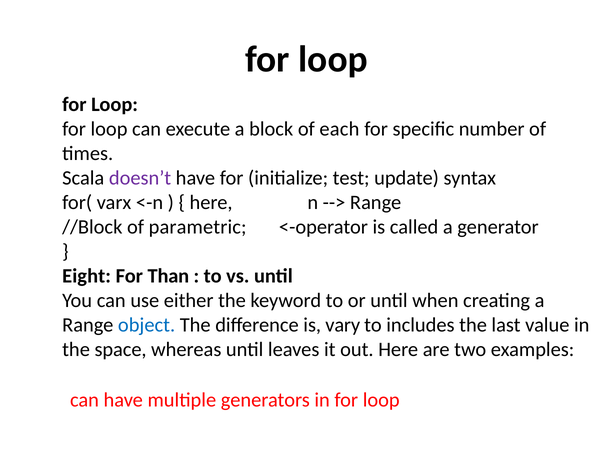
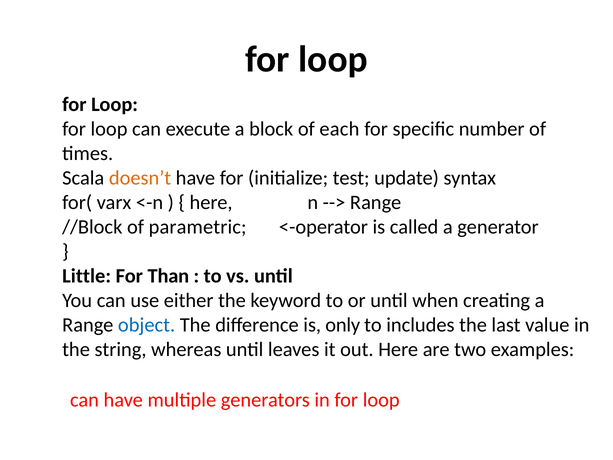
doesn’t colour: purple -> orange
Eight: Eight -> Little
vary: vary -> only
space: space -> string
